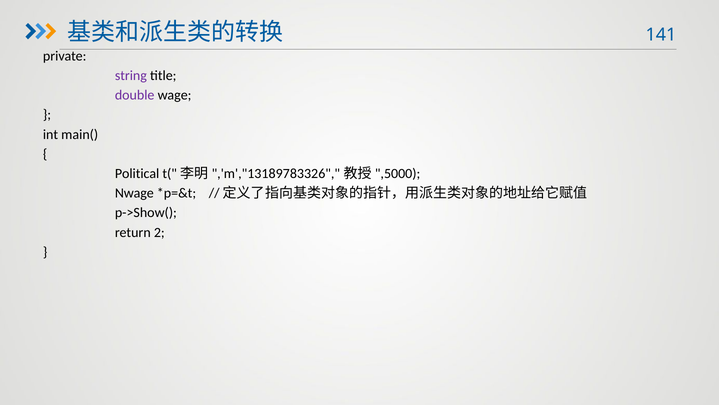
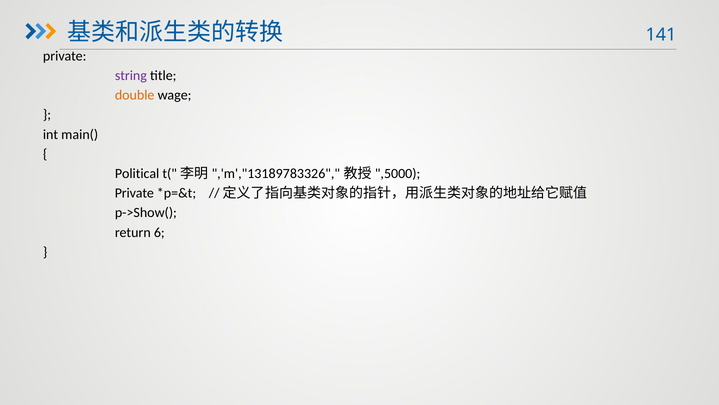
double colour: purple -> orange
Nwage at (134, 193): Nwage -> Private
2: 2 -> 6
